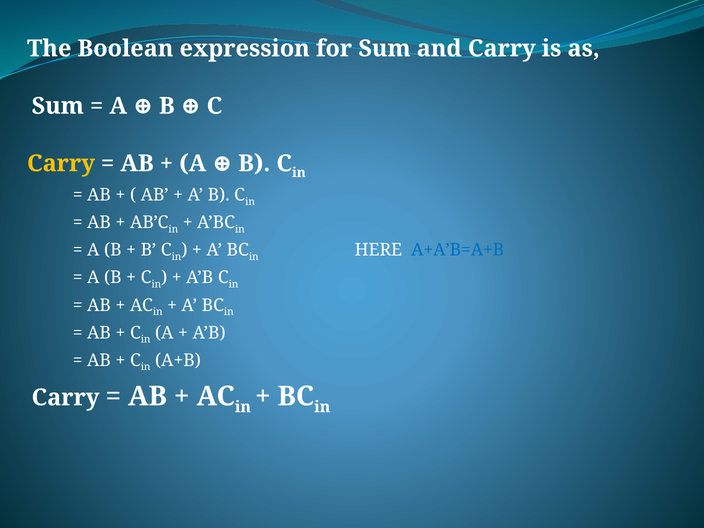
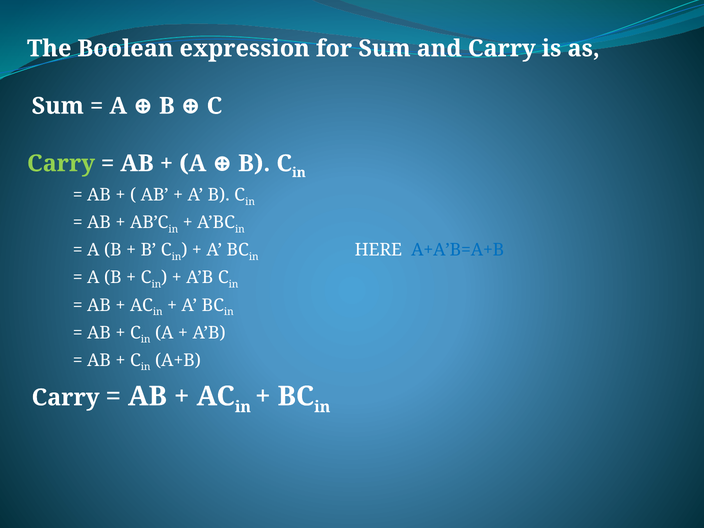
Carry at (61, 163) colour: yellow -> light green
